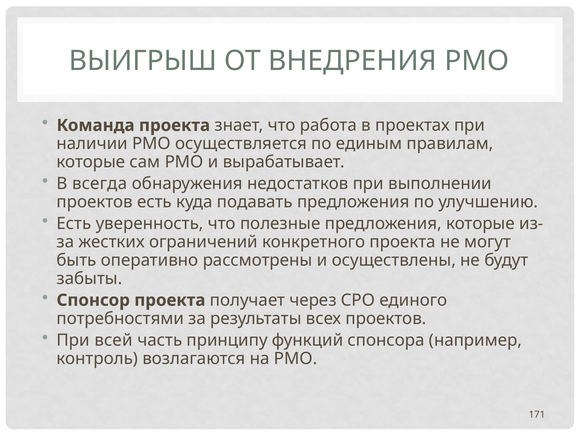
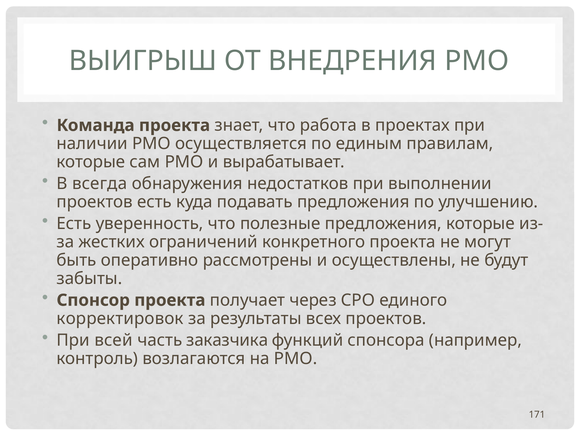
потребностями: потребностями -> корректировок
принципу: принципу -> заказчика
